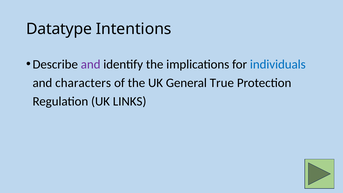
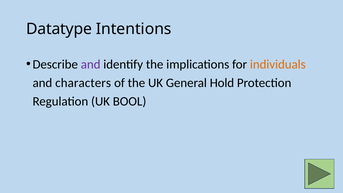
individuals colour: blue -> orange
True: True -> Hold
LINKS: LINKS -> BOOL
